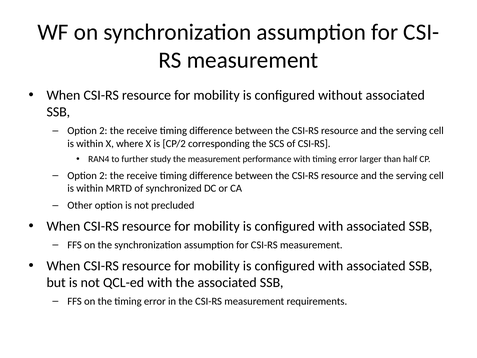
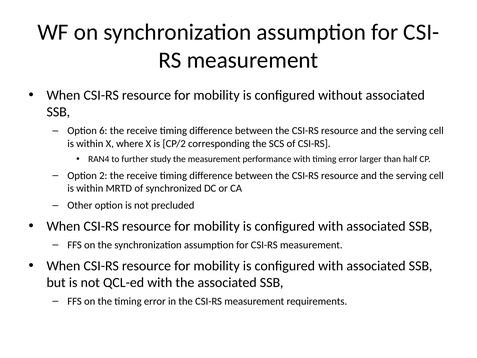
2 at (103, 131): 2 -> 6
